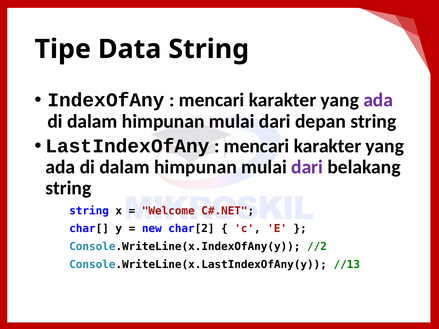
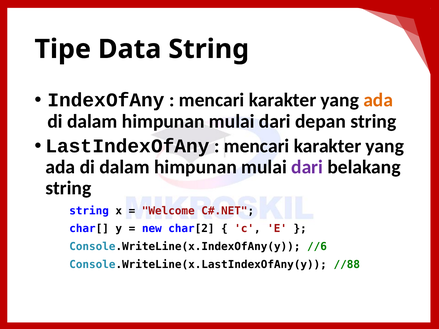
ada at (378, 100) colour: purple -> orange
//2: //2 -> //6
//13: //13 -> //88
